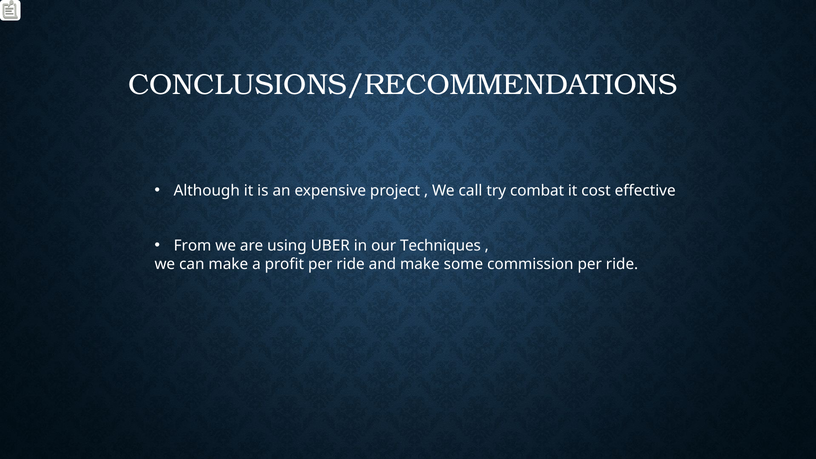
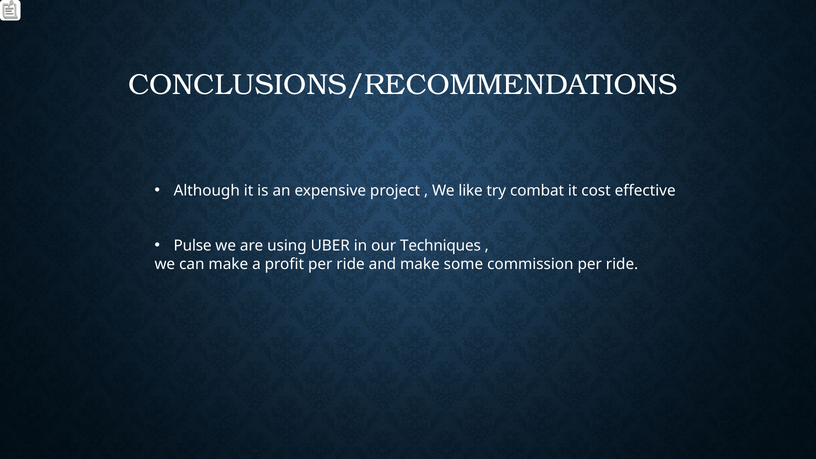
call: call -> like
From: From -> Pulse
